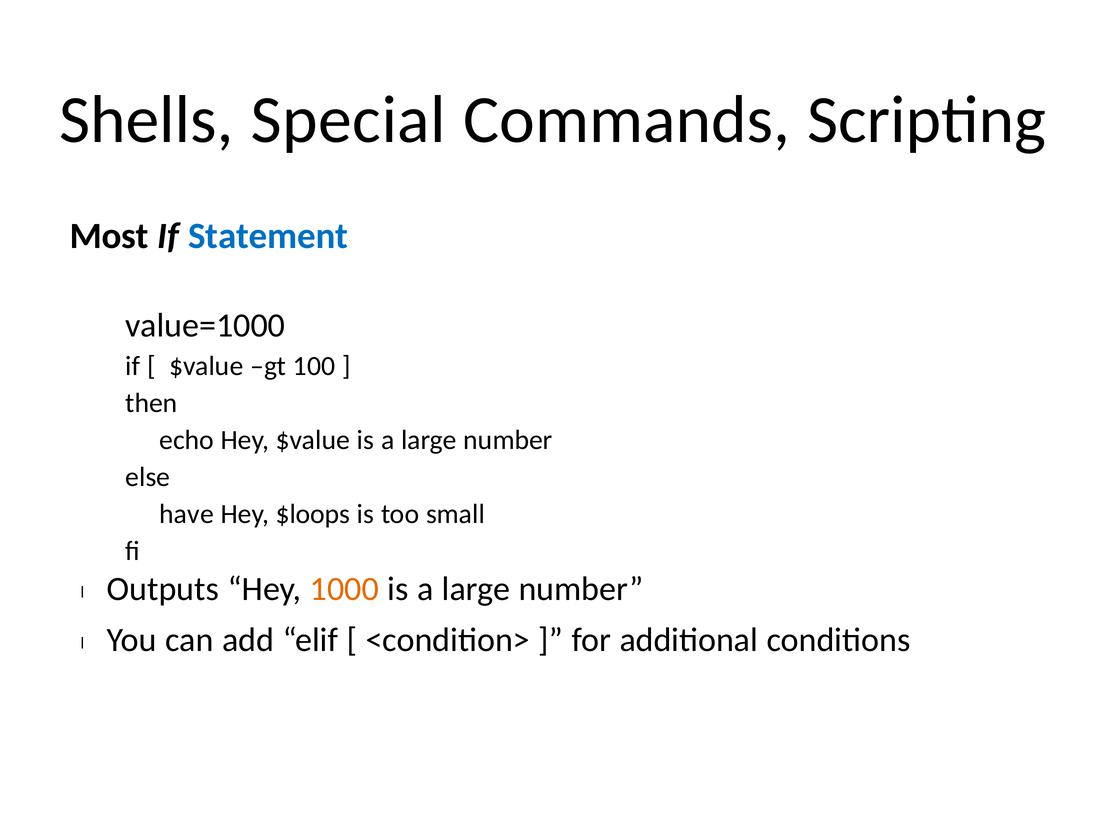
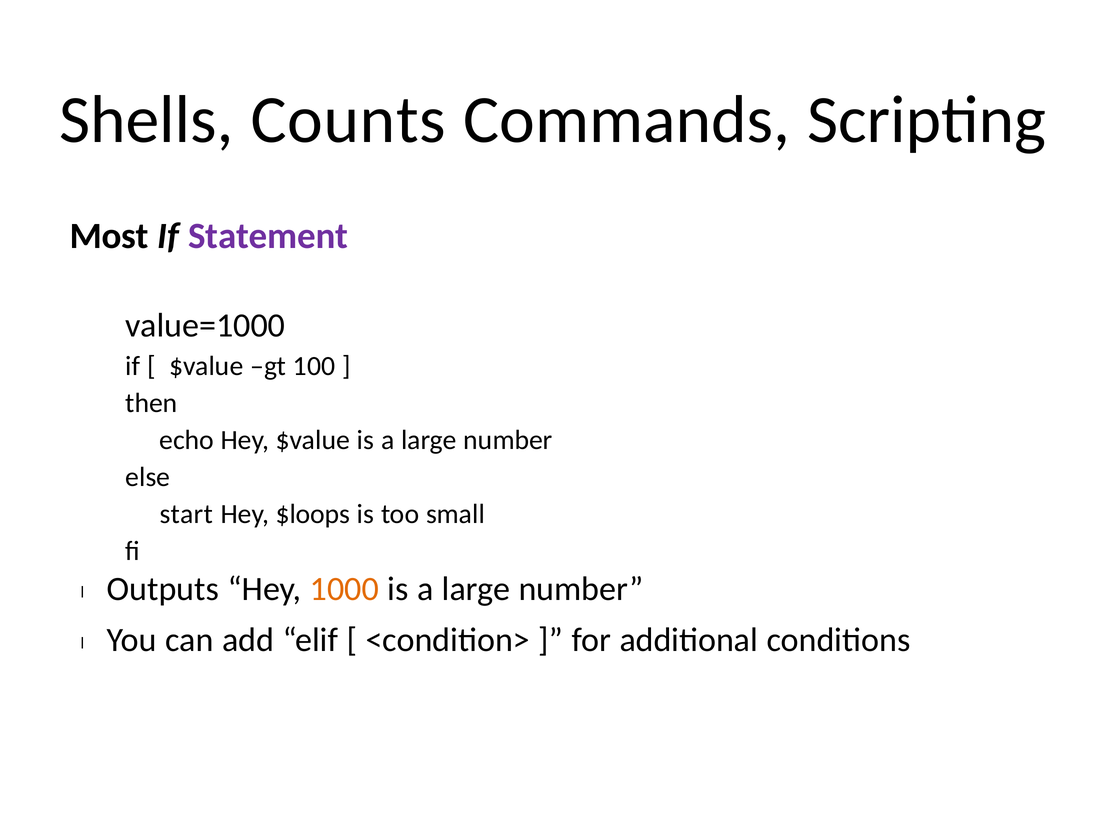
Special: Special -> Counts
Statement colour: blue -> purple
have: have -> start
